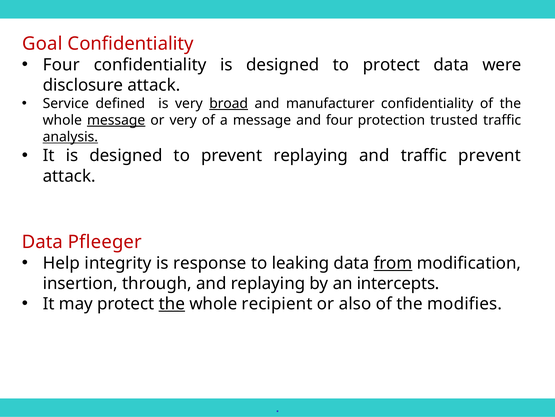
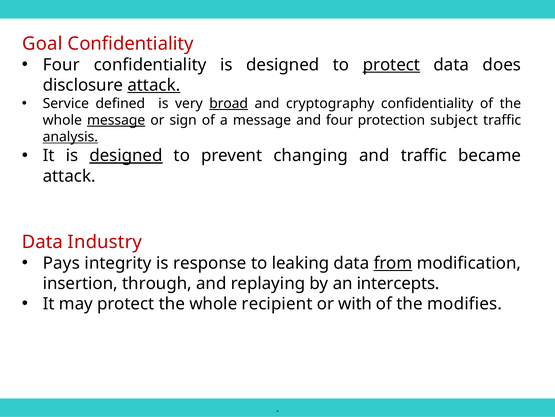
protect at (391, 65) underline: none -> present
were: were -> does
attack at (154, 85) underline: none -> present
manufacturer: manufacturer -> cryptography
or very: very -> sign
trusted: trusted -> subject
designed at (126, 155) underline: none -> present
prevent replaying: replaying -> changing
traffic prevent: prevent -> became
Pfleeger: Pfleeger -> Industry
Help: Help -> Pays
the at (172, 303) underline: present -> none
also: also -> with
